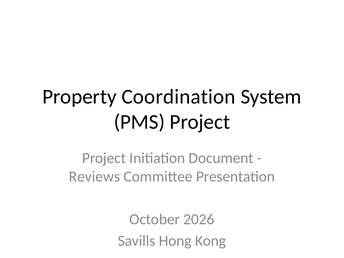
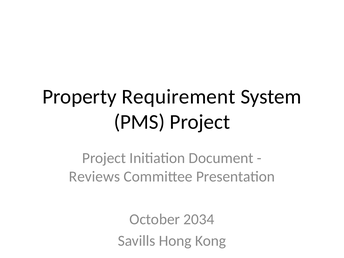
Coordination: Coordination -> Requirement
2026: 2026 -> 2034
